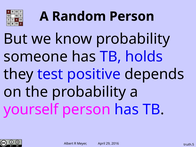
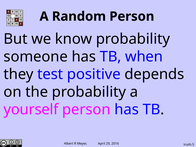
holds: holds -> when
